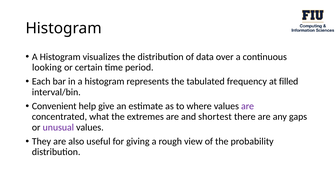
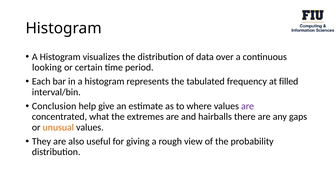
Convenient: Convenient -> Conclusion
shortest: shortest -> hairballs
unusual colour: purple -> orange
